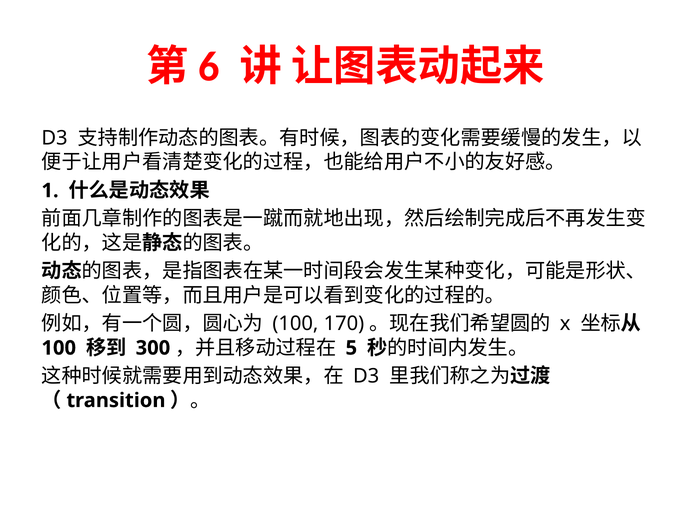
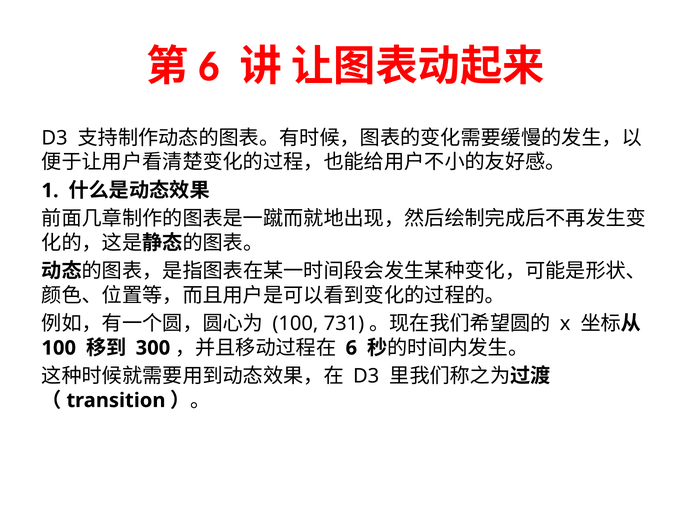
170: 170 -> 731
5: 5 -> 6
